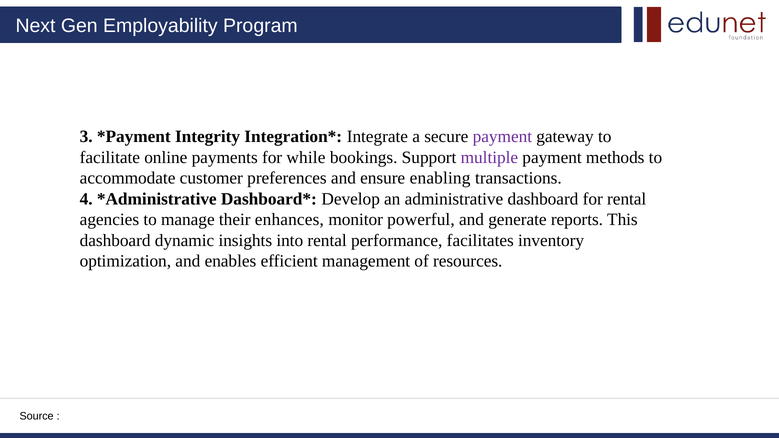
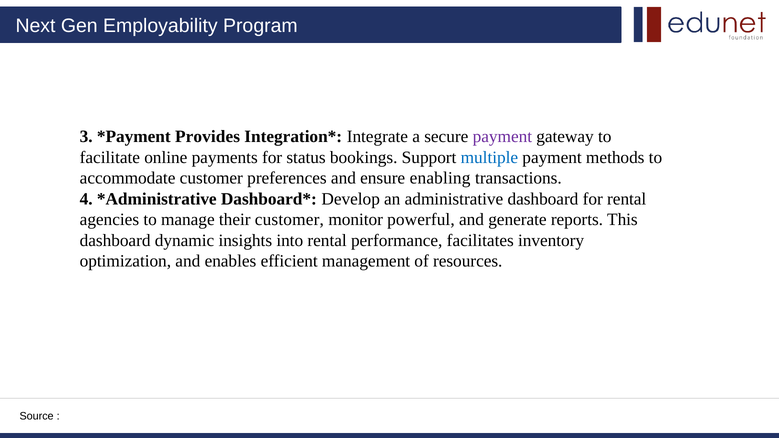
Integrity: Integrity -> Provides
while: while -> status
multiple colour: purple -> blue
their enhances: enhances -> customer
